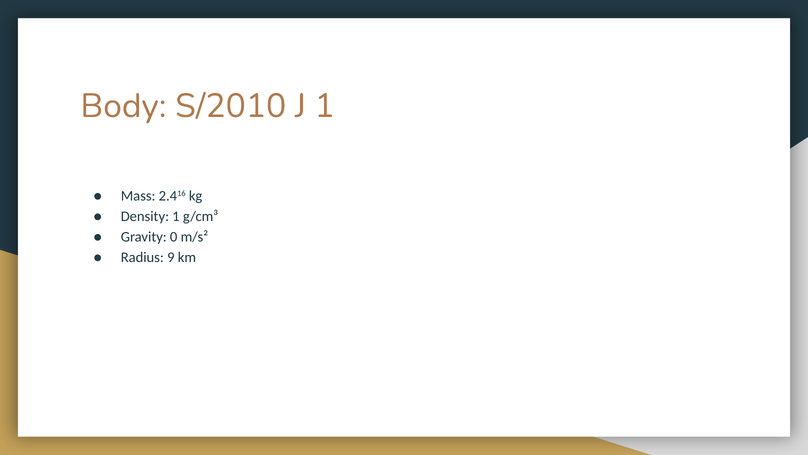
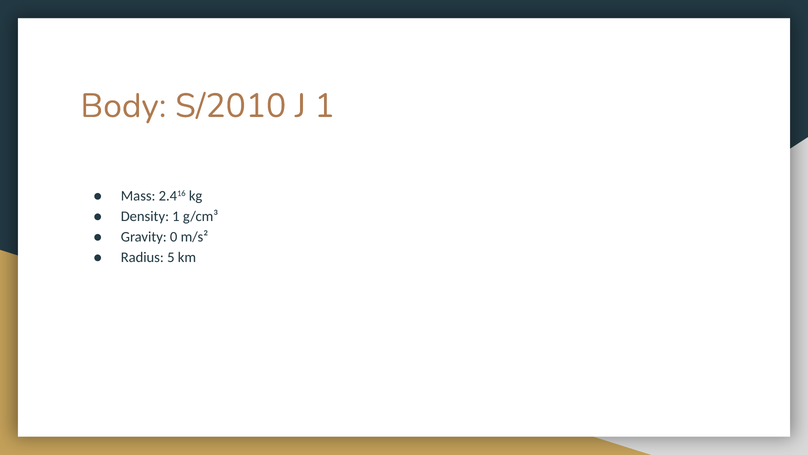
9: 9 -> 5
